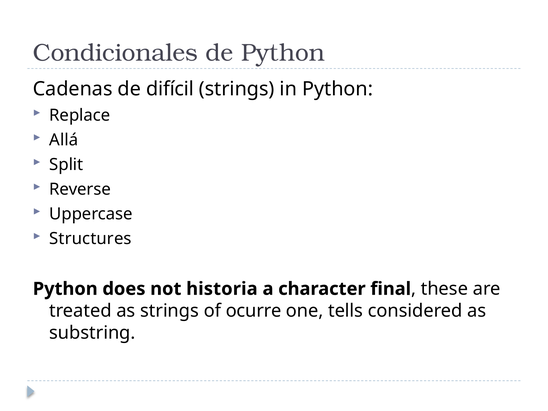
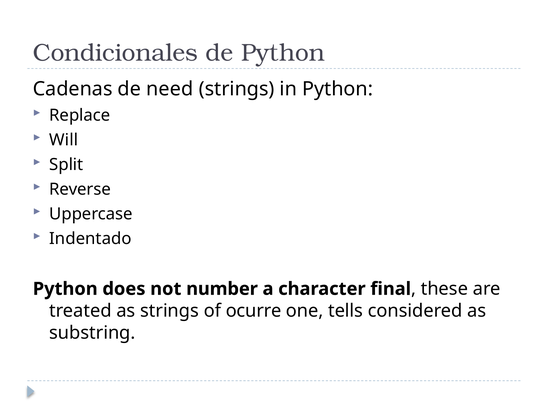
difícil: difícil -> need
Allá: Allá -> Will
Structures: Structures -> Indentado
historia: historia -> number
